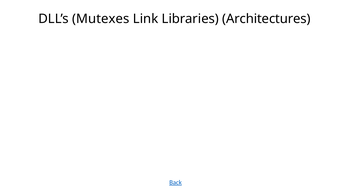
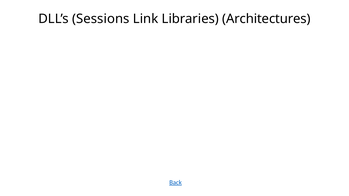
Mutexes: Mutexes -> Sessions
